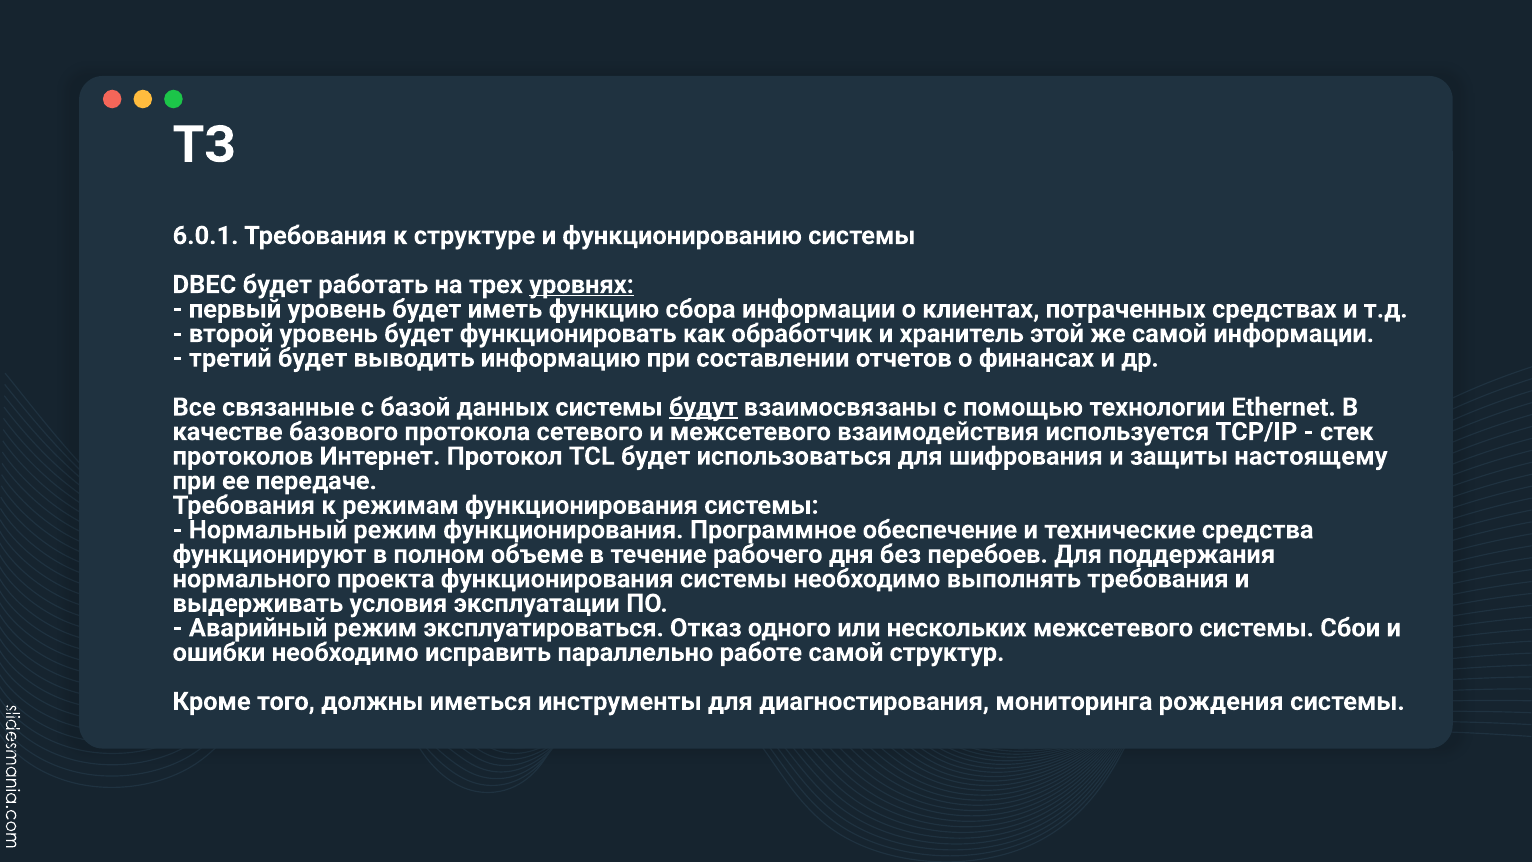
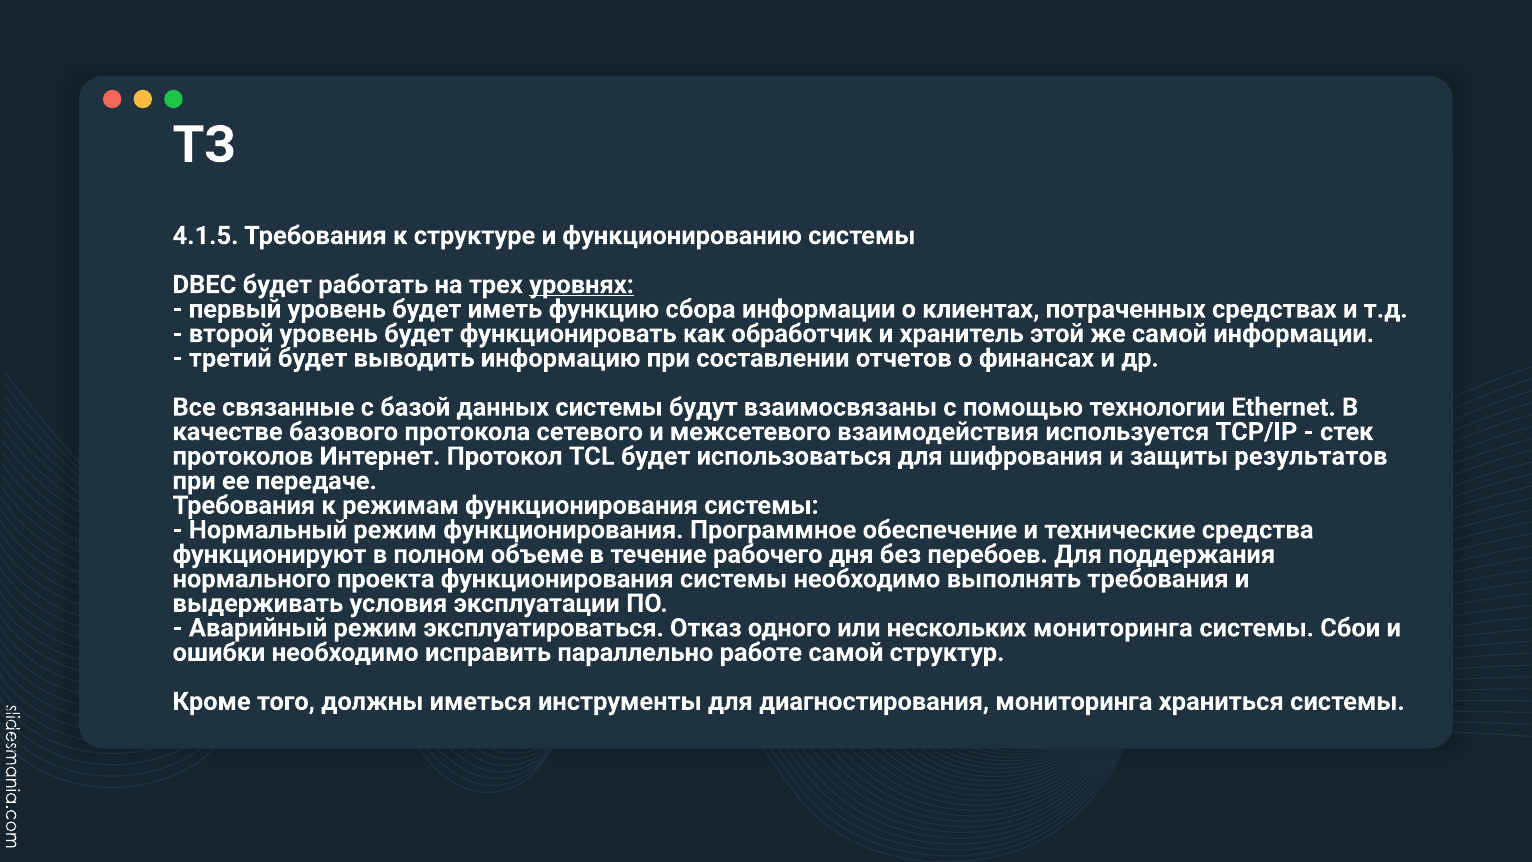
6.0.1: 6.0.1 -> 4.1.5
будут underline: present -> none
настоящему: настоящему -> результатов
нескольких межсетевого: межсетевого -> мониторинга
рождения: рождения -> храниться
